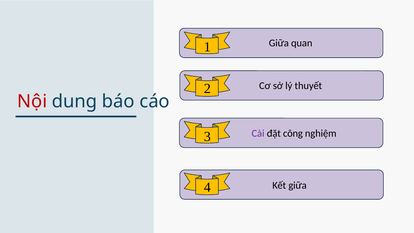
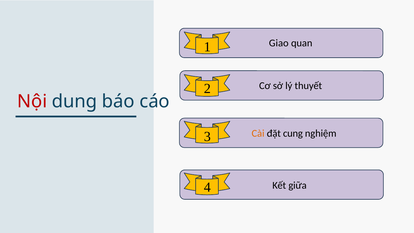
Giữa at (279, 43): Giữa -> Giao
Cài colour: purple -> orange
công: công -> cung
